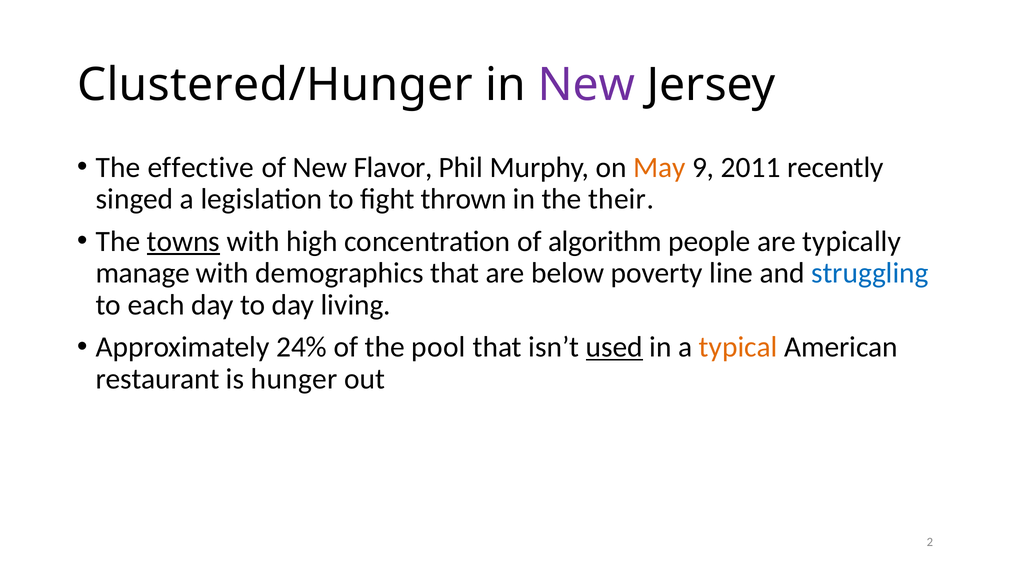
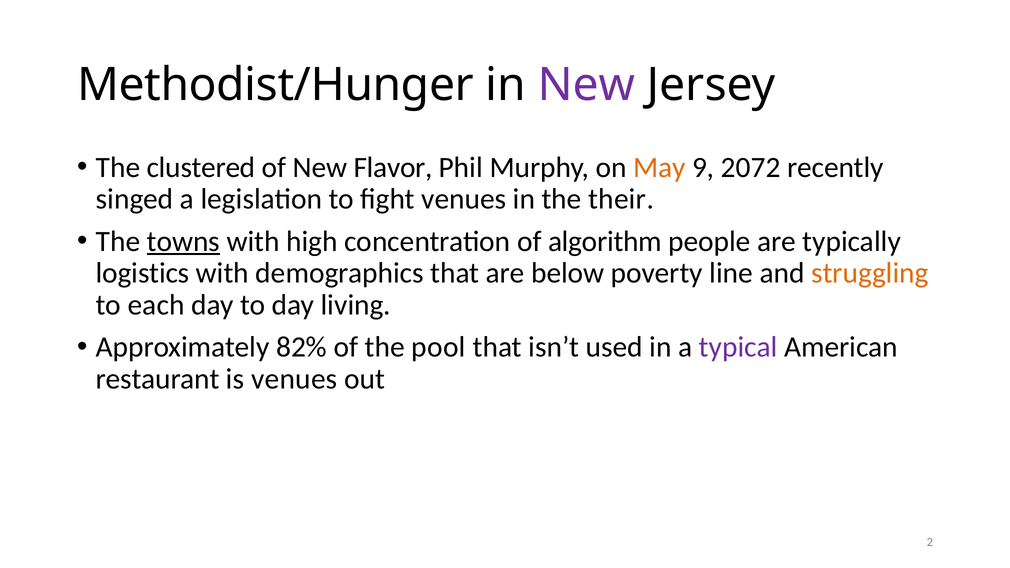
Clustered/Hunger: Clustered/Hunger -> Methodist/Hunger
effective: effective -> clustered
2011: 2011 -> 2072
fight thrown: thrown -> venues
manage: manage -> logistics
struggling colour: blue -> orange
24%: 24% -> 82%
used underline: present -> none
typical colour: orange -> purple
is hunger: hunger -> venues
